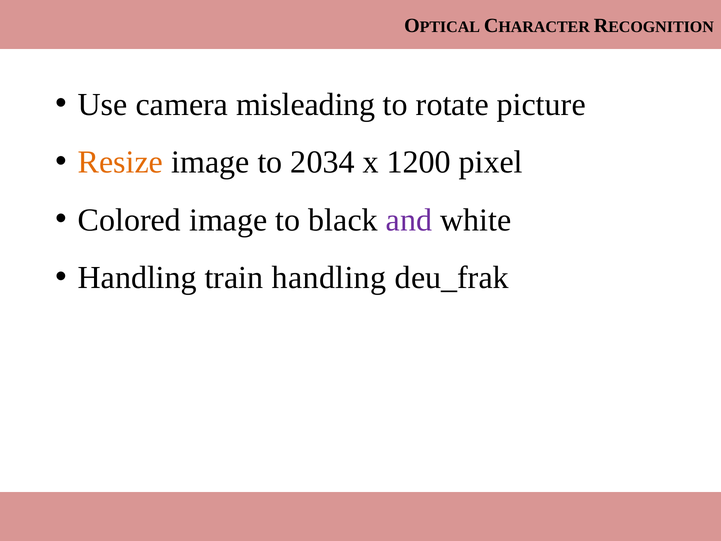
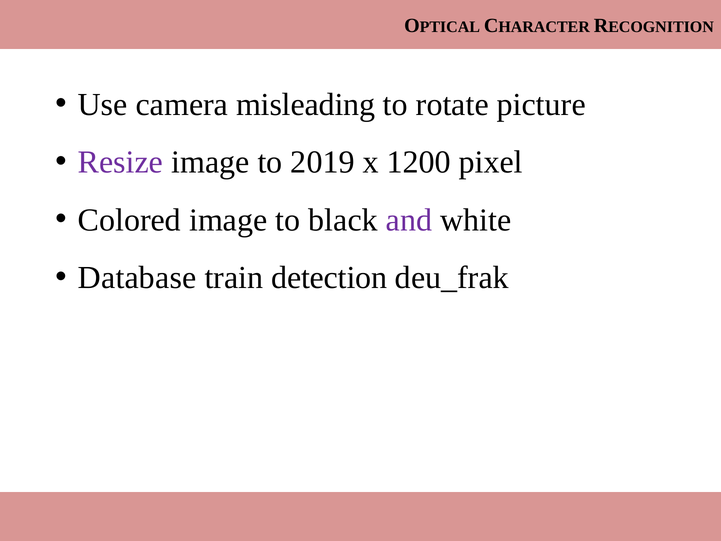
Resize colour: orange -> purple
2034: 2034 -> 2019
Handling at (137, 278): Handling -> Database
train handling: handling -> detection
